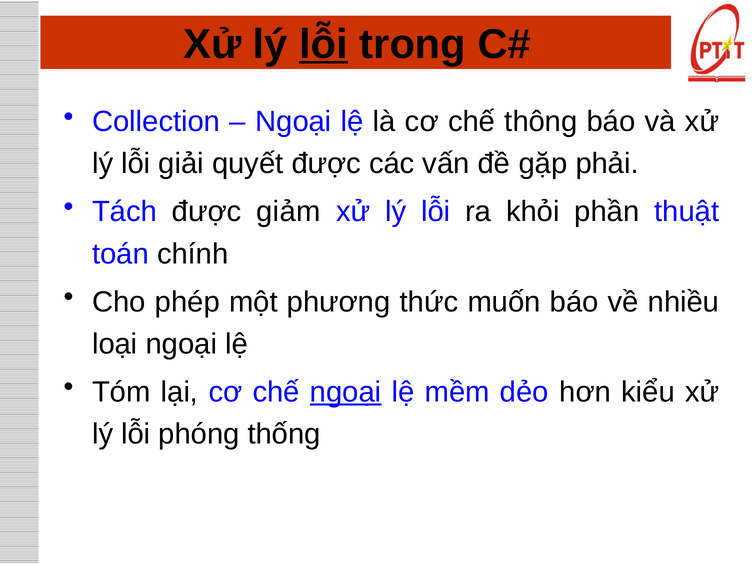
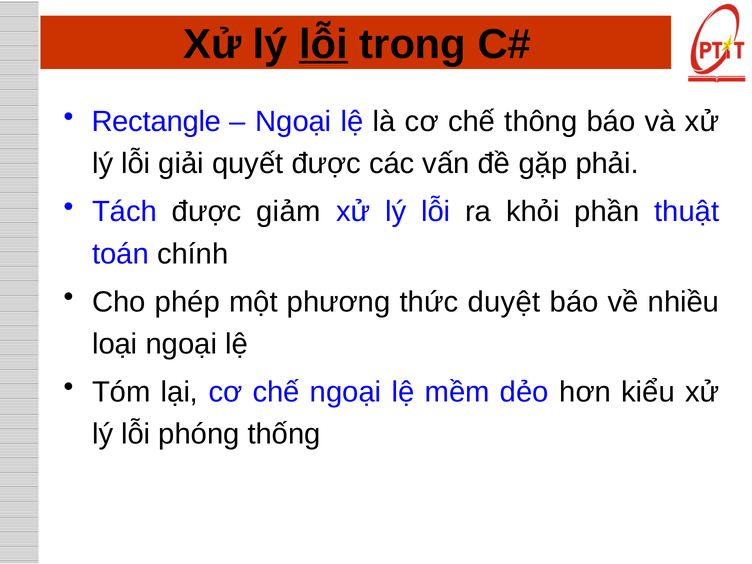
Collection: Collection -> Rectangle
muốn: muốn -> duyệt
ngoại at (346, 392) underline: present -> none
